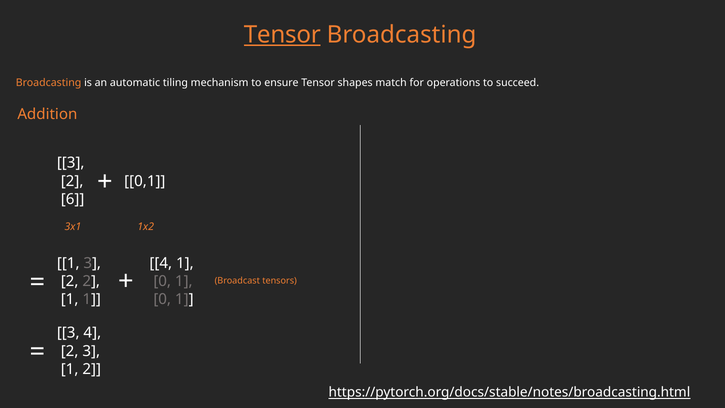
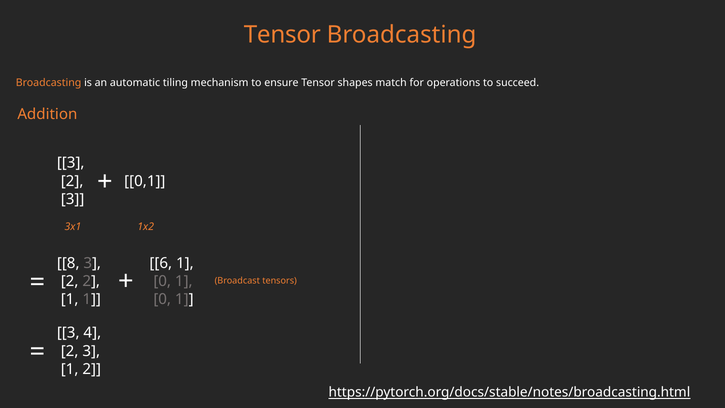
Tensor at (282, 35) underline: present -> none
6 at (73, 199): 6 -> 3
1 at (68, 263): 1 -> 8
4 at (161, 263): 4 -> 6
